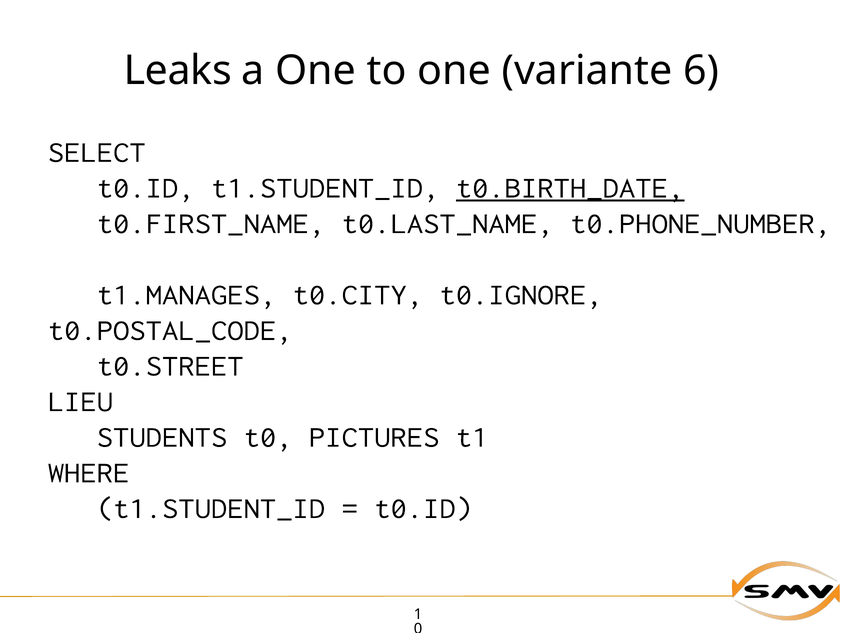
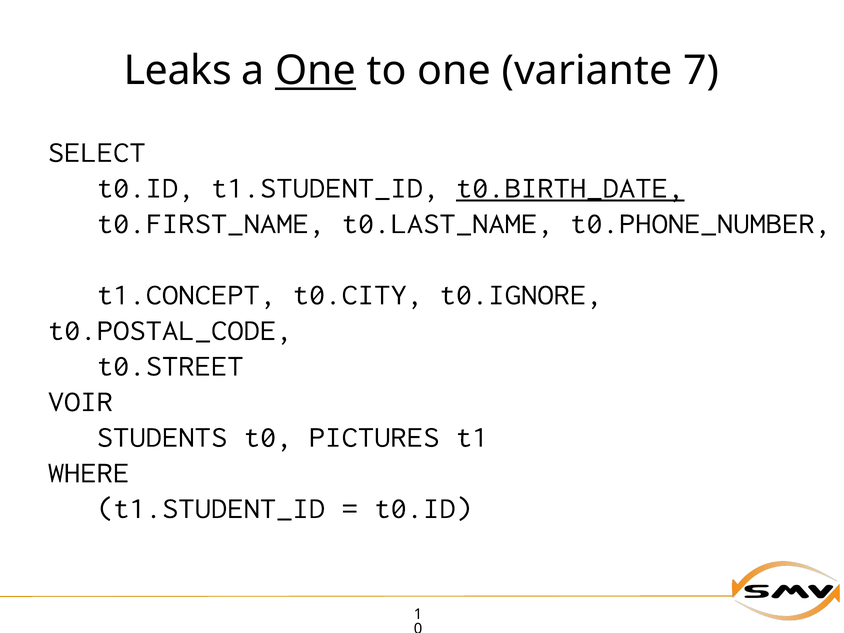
One at (316, 71) underline: none -> present
6: 6 -> 7
t1.MANAGES: t1.MANAGES -> t1.CONCEPT
LIEU: LIEU -> VOIR
